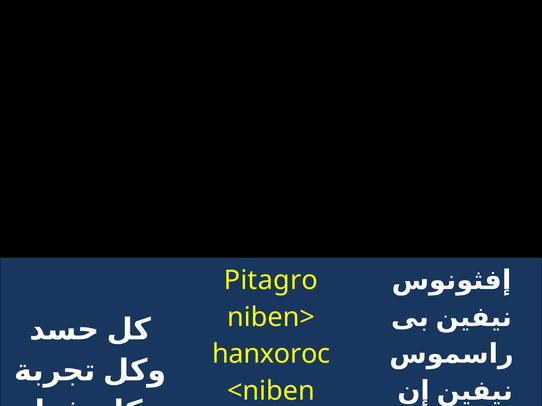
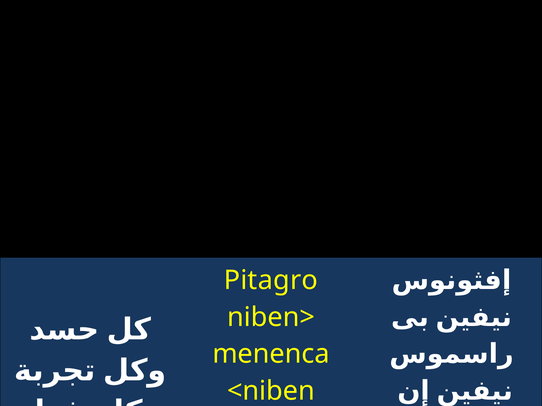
hanxoroc: hanxoroc -> menenca
